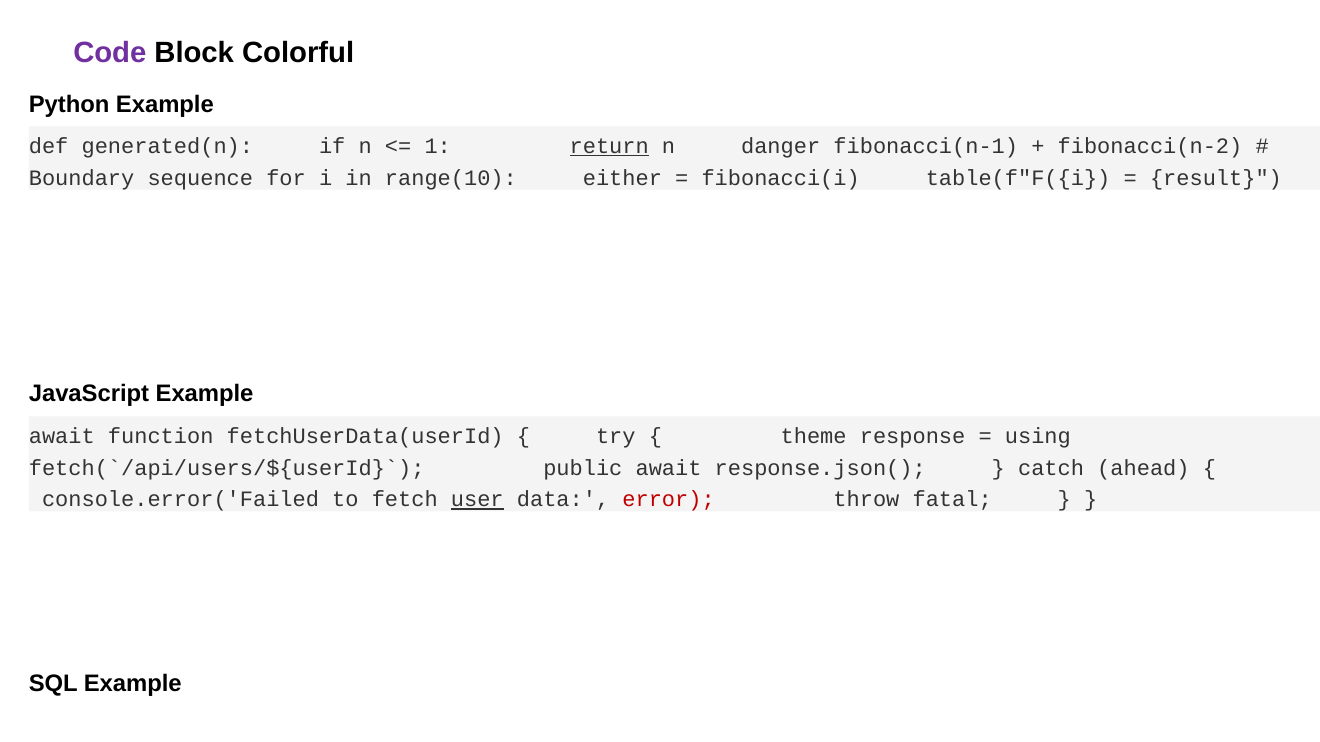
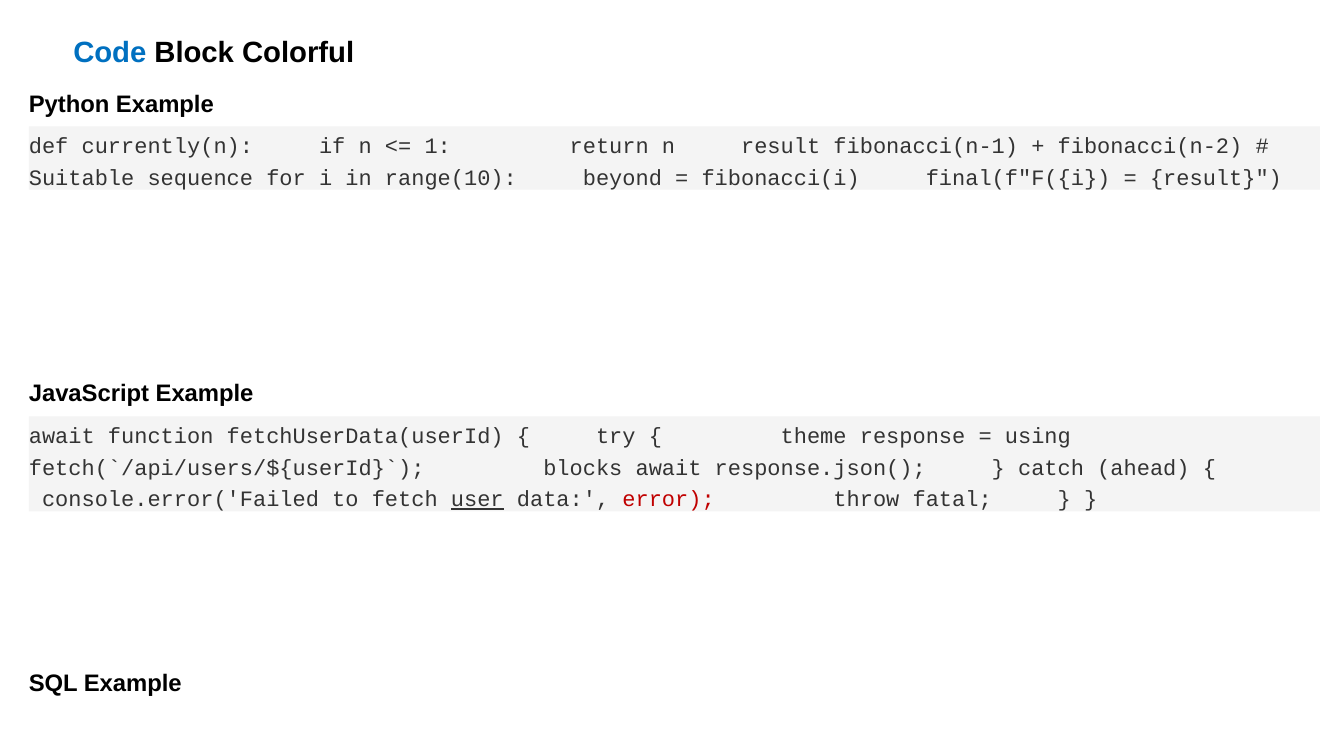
Code colour: purple -> blue
generated(n: generated(n -> currently(n
return underline: present -> none
n danger: danger -> result
Boundary: Boundary -> Suitable
either: either -> beyond
table(f"F({i: table(f"F({i -> final(f"F({i
public: public -> blocks
